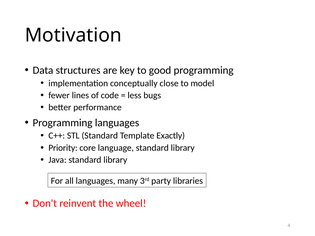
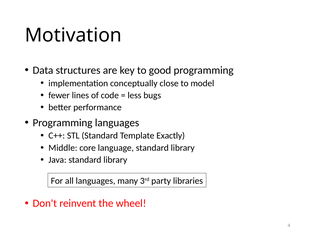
Priority: Priority -> Middle
